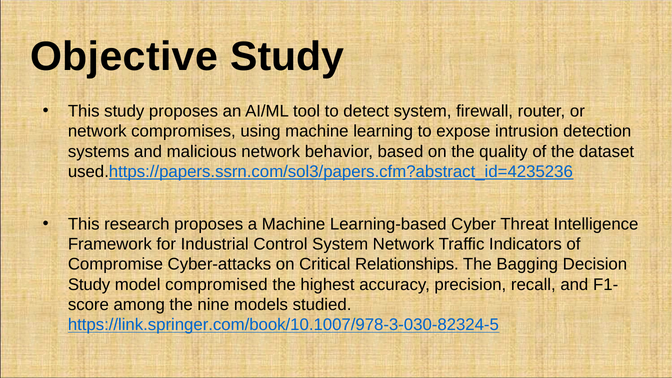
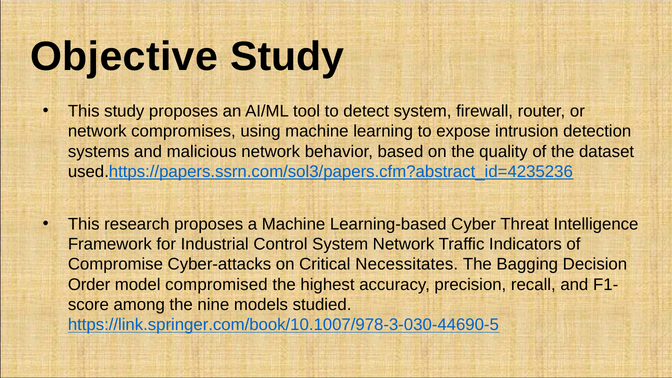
Relationships: Relationships -> Necessitates
Study at (89, 285): Study -> Order
https://link.springer.com/book/10.1007/978-3-030-82324-5: https://link.springer.com/book/10.1007/978-3-030-82324-5 -> https://link.springer.com/book/10.1007/978-3-030-44690-5
